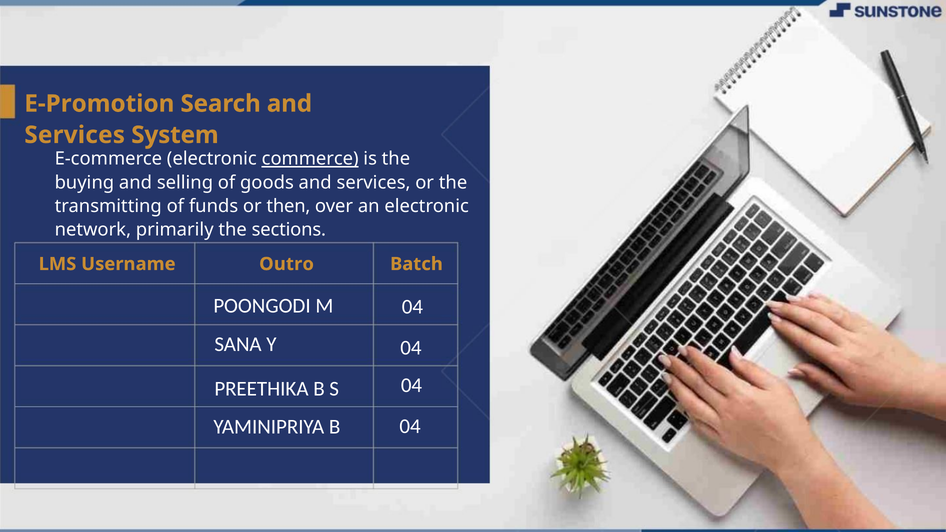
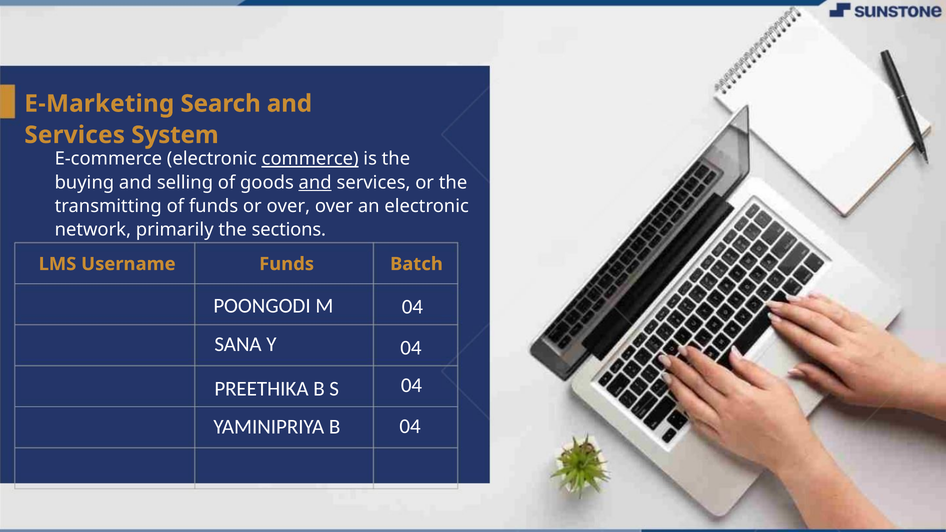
E-Promotion: E-Promotion -> E-Marketing
and at (315, 183) underline: none -> present
or then: then -> over
Username Outro: Outro -> Funds
